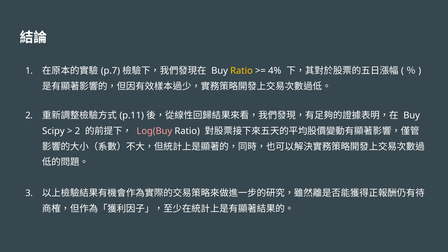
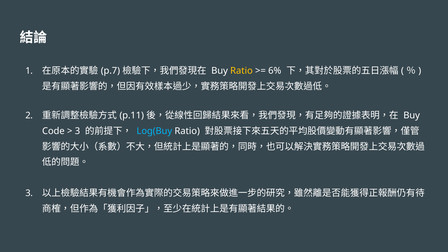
4%: 4% -> 6%
Scipy: Scipy -> Code
2 at (77, 131): 2 -> 3
Log(Buy colour: pink -> light blue
